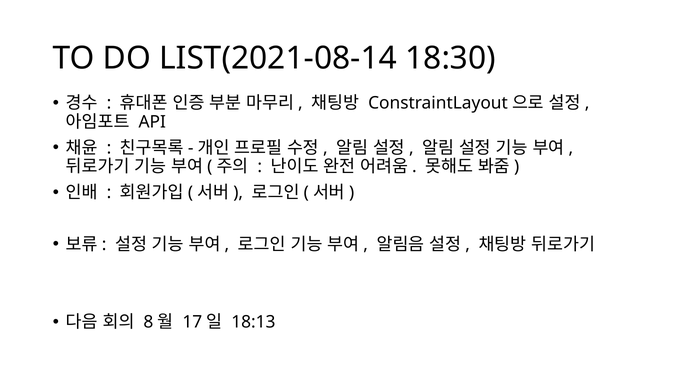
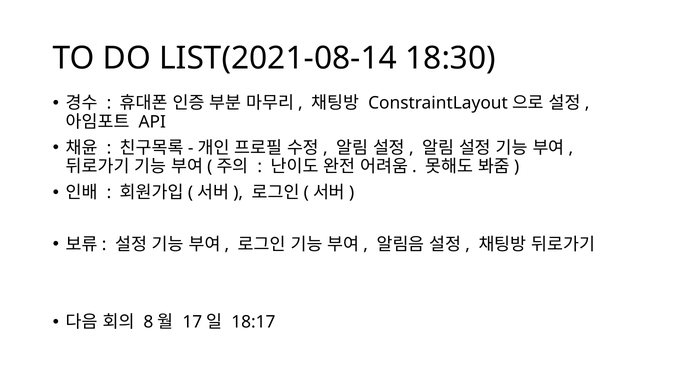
18:13: 18:13 -> 18:17
